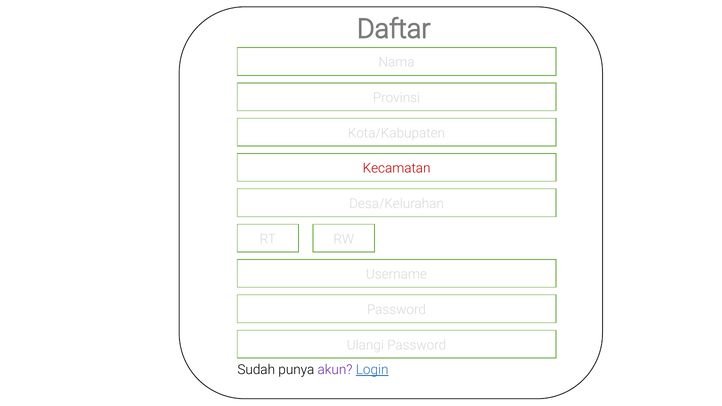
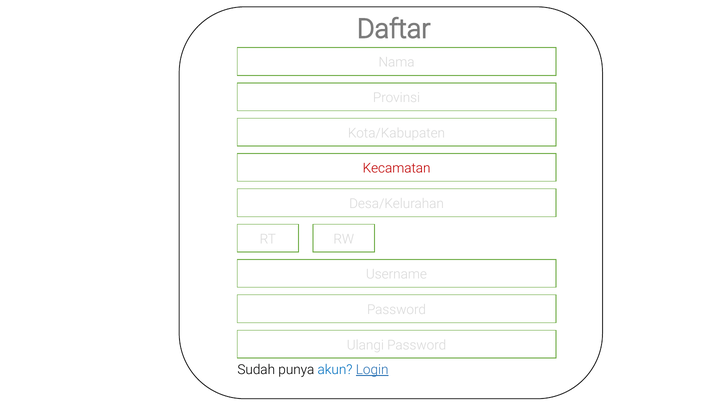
akun colour: purple -> blue
